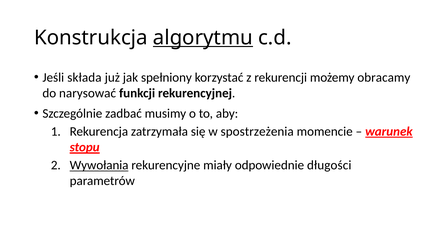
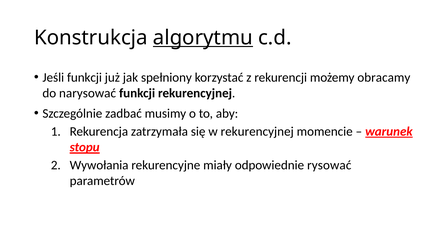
Jeśli składa: składa -> funkcji
w spostrzeżenia: spostrzeżenia -> rekurencyjnej
Wywołania underline: present -> none
długości: długości -> rysować
